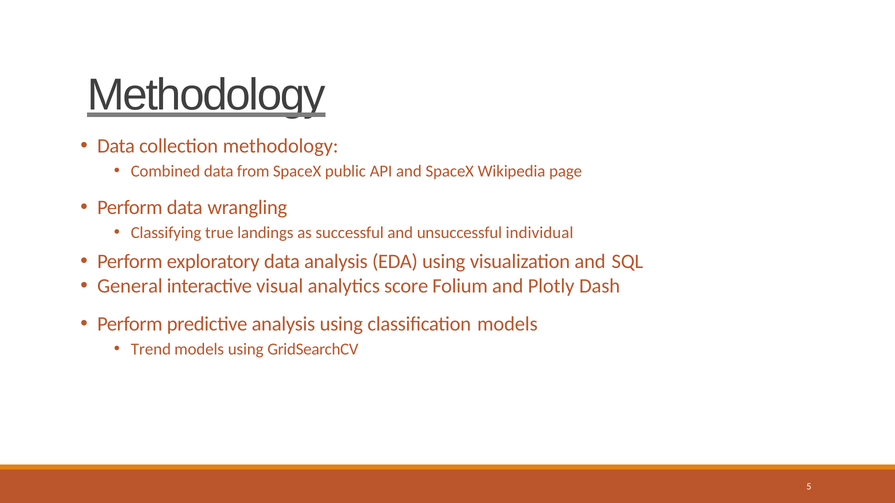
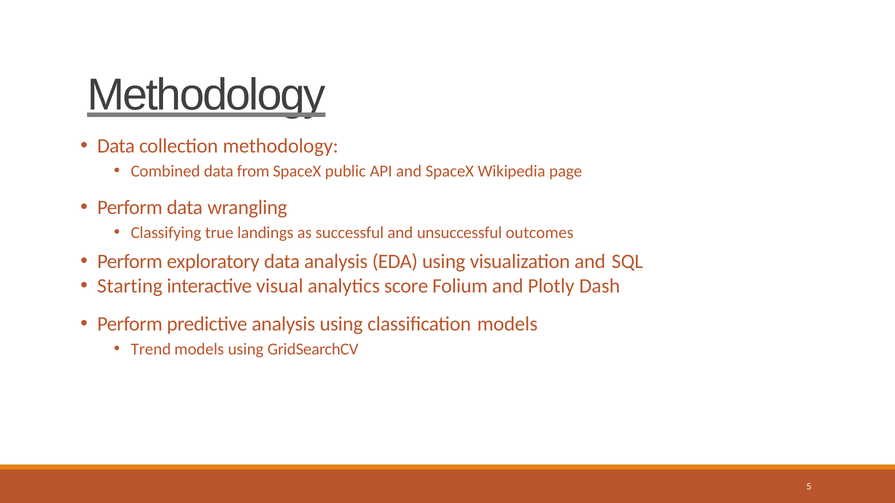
individual: individual -> outcomes
General: General -> Starting
